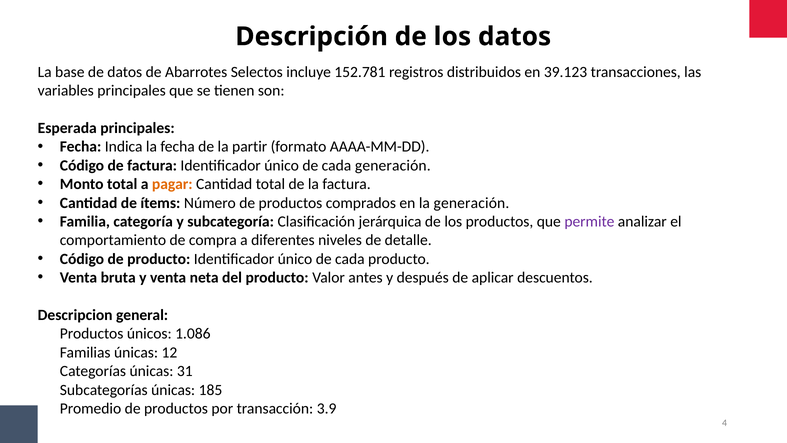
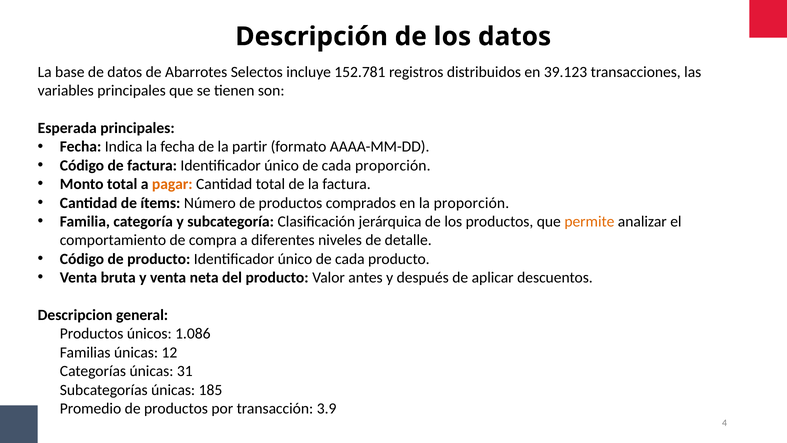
cada generación: generación -> proporción
la generación: generación -> proporción
permite colour: purple -> orange
